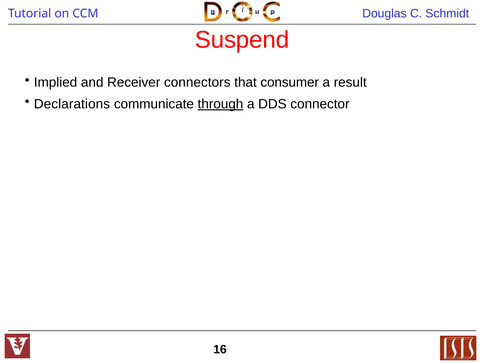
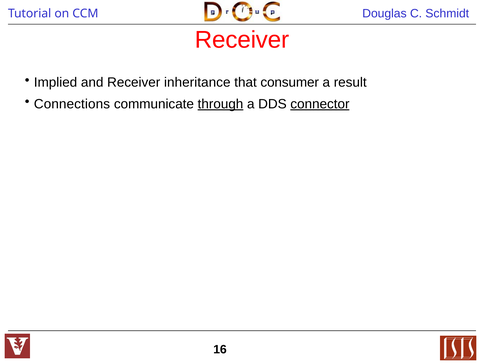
Suspend at (242, 40): Suspend -> Receiver
connectors: connectors -> inheritance
Declarations: Declarations -> Connections
connector underline: none -> present
